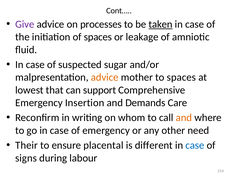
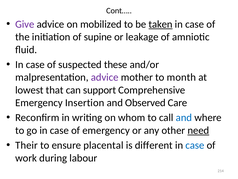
processes: processes -> mobilized
of spaces: spaces -> supine
sugar: sugar -> these
advice at (105, 77) colour: orange -> purple
to spaces: spaces -> month
Demands: Demands -> Observed
and at (184, 117) colour: orange -> blue
need underline: none -> present
signs: signs -> work
